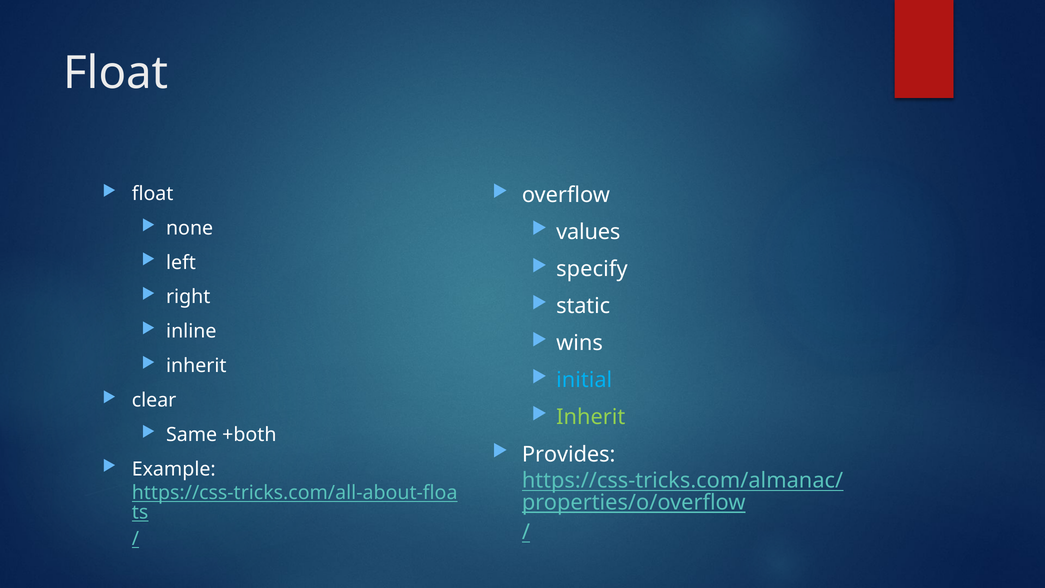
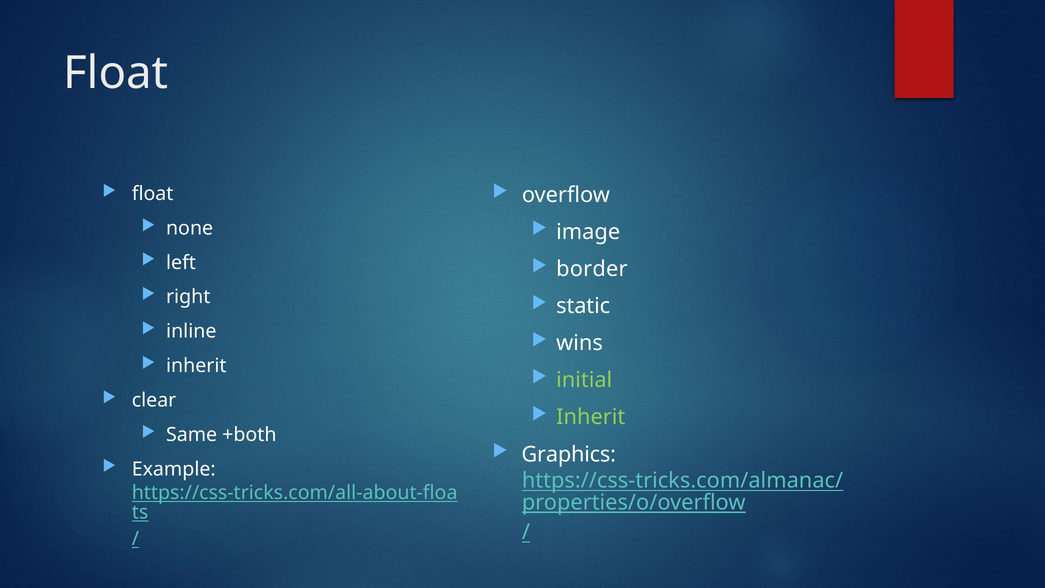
values: values -> image
specify: specify -> border
initial colour: light blue -> light green
Provides: Provides -> Graphics
